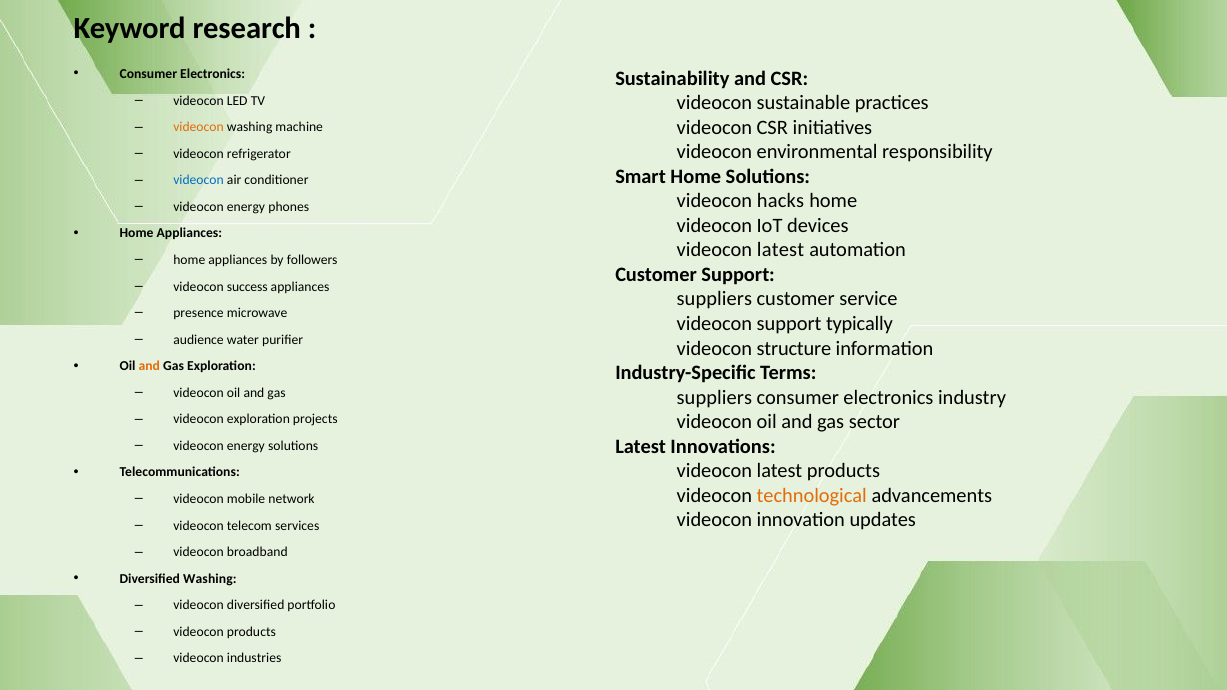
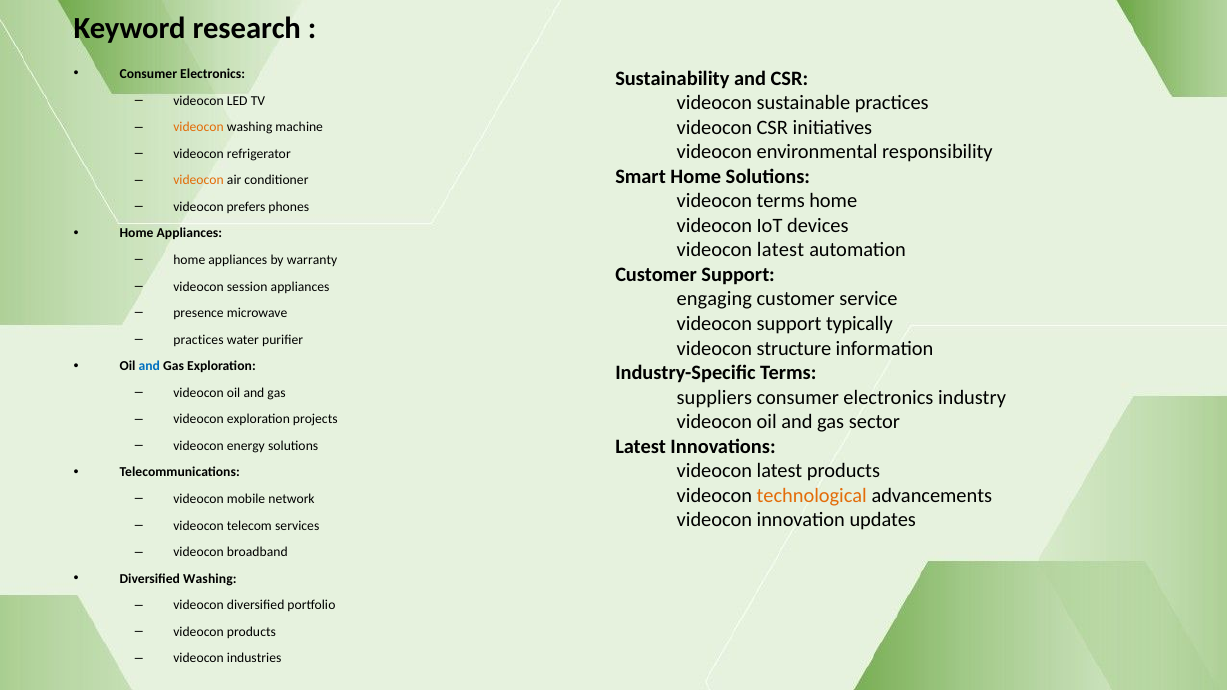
videocon at (199, 180) colour: blue -> orange
videocon hacks: hacks -> terms
energy at (246, 207): energy -> prefers
followers: followers -> warranty
success: success -> session
suppliers at (714, 299): suppliers -> engaging
audience at (199, 340): audience -> practices
and at (149, 366) colour: orange -> blue
